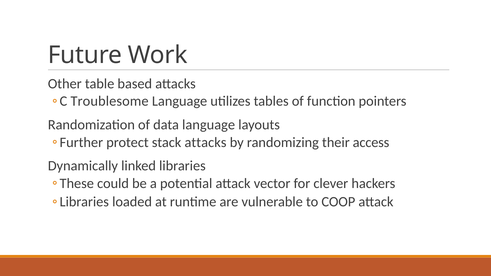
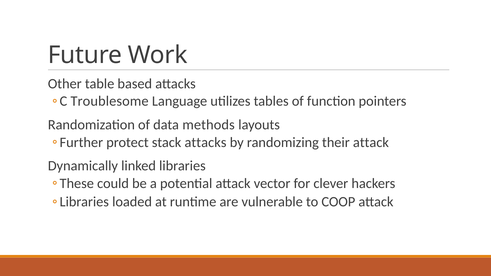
data language: language -> methods
their access: access -> attack
